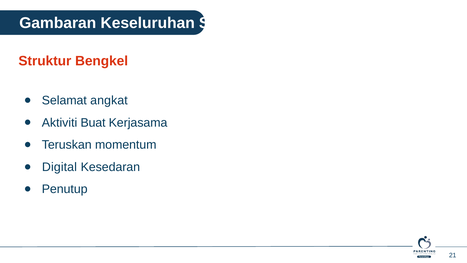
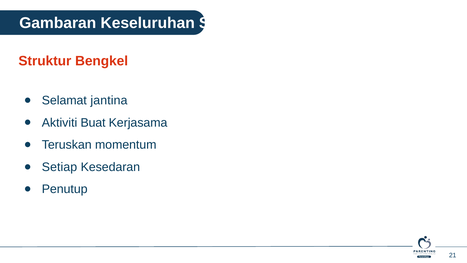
angkat: angkat -> jantina
Digital: Digital -> Setiap
